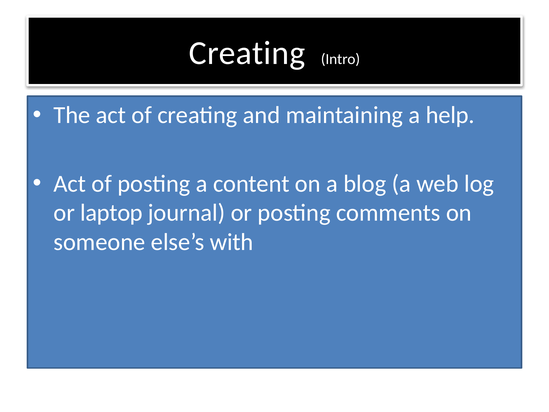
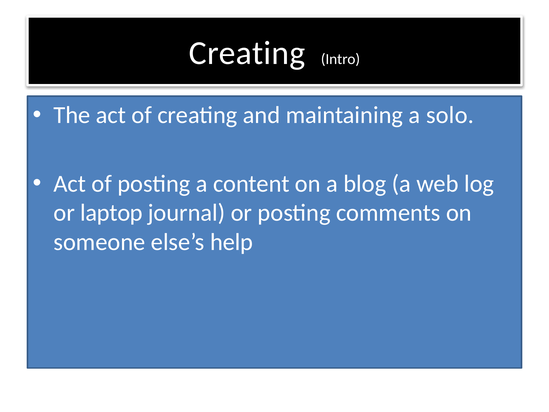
help: help -> solo
with: with -> help
